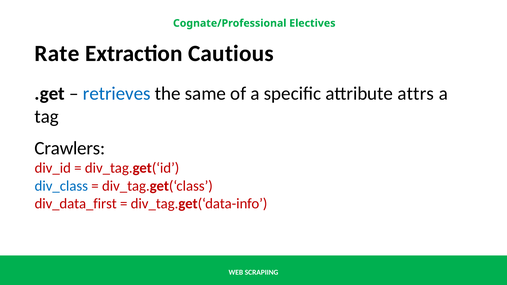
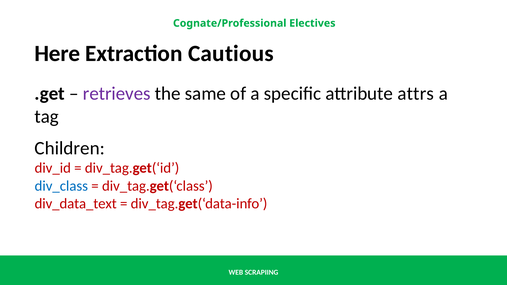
Rate: Rate -> Here
retrieves colour: blue -> purple
Crawlers: Crawlers -> Children
div_data_first: div_data_first -> div_data_text
